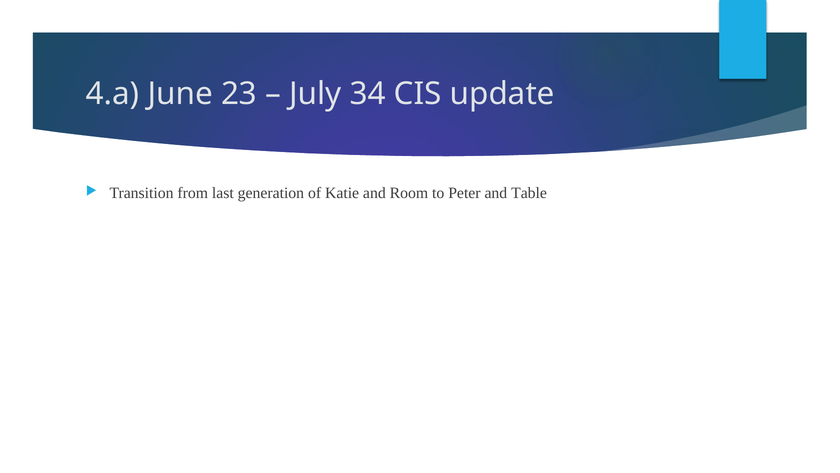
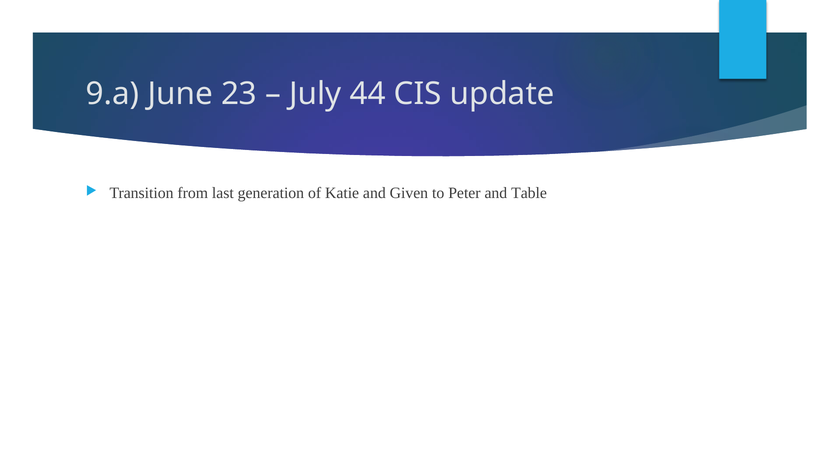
4.a: 4.a -> 9.a
34: 34 -> 44
Room: Room -> Given
